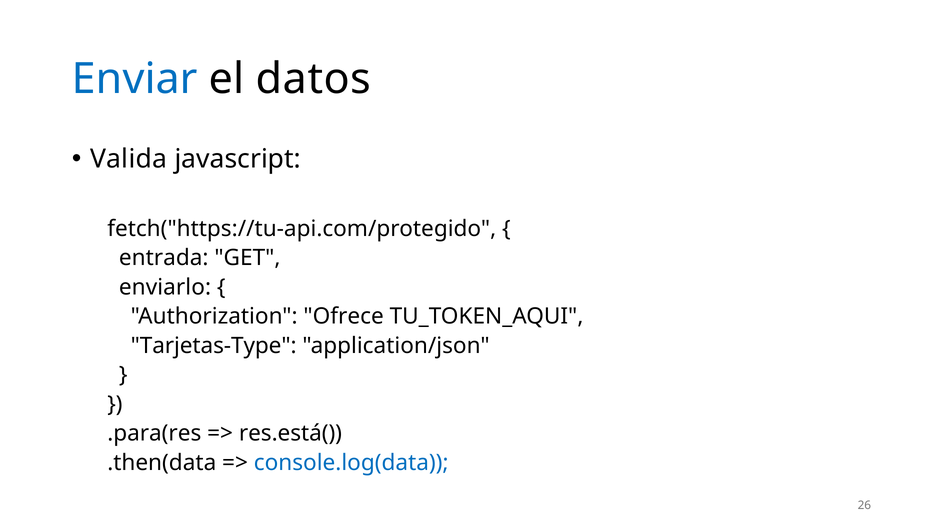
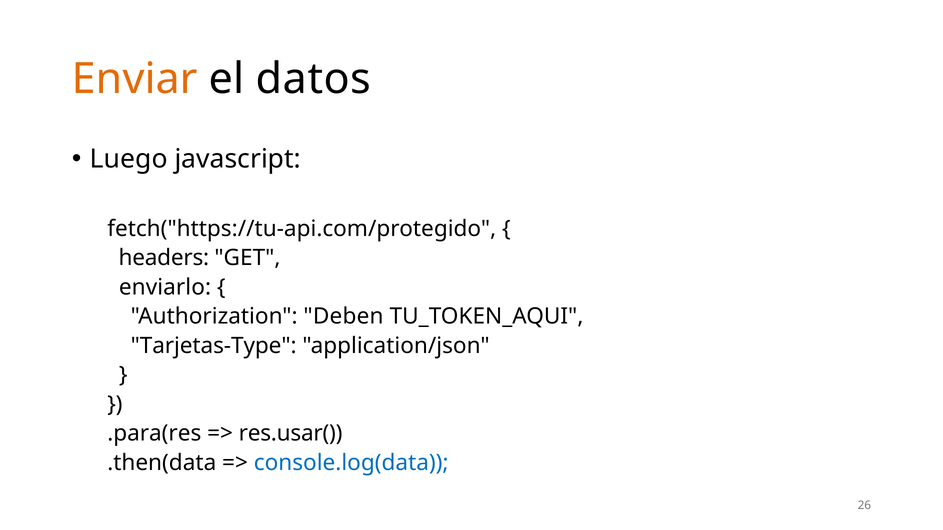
Enviar colour: blue -> orange
Valida: Valida -> Luego
entrada: entrada -> headers
Ofrece: Ofrece -> Deben
res.está(: res.está( -> res.usar(
